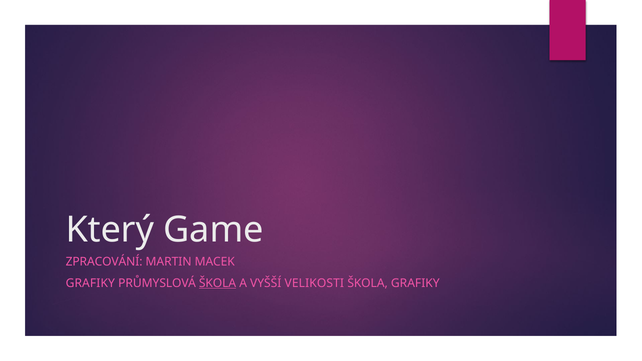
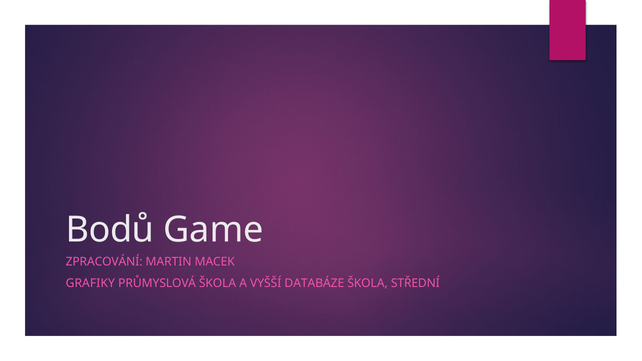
Který: Který -> Bodů
ŠKOLA at (218, 283) underline: present -> none
VELIKOSTI: VELIKOSTI -> DATABÁZE
ŠKOLA GRAFIKY: GRAFIKY -> STŘEDNÍ
